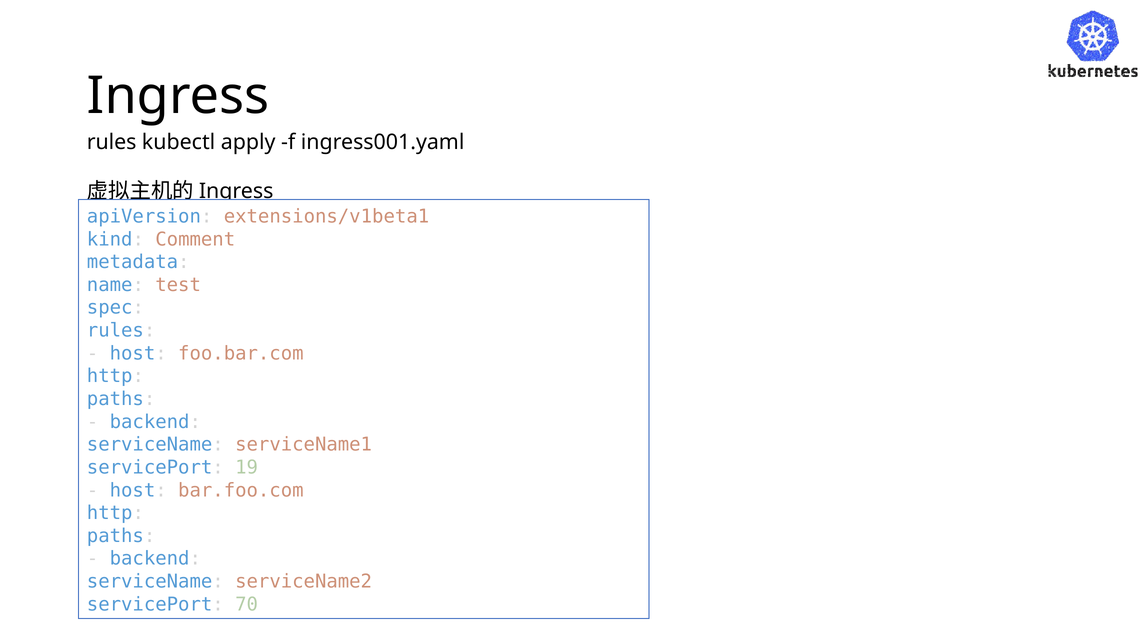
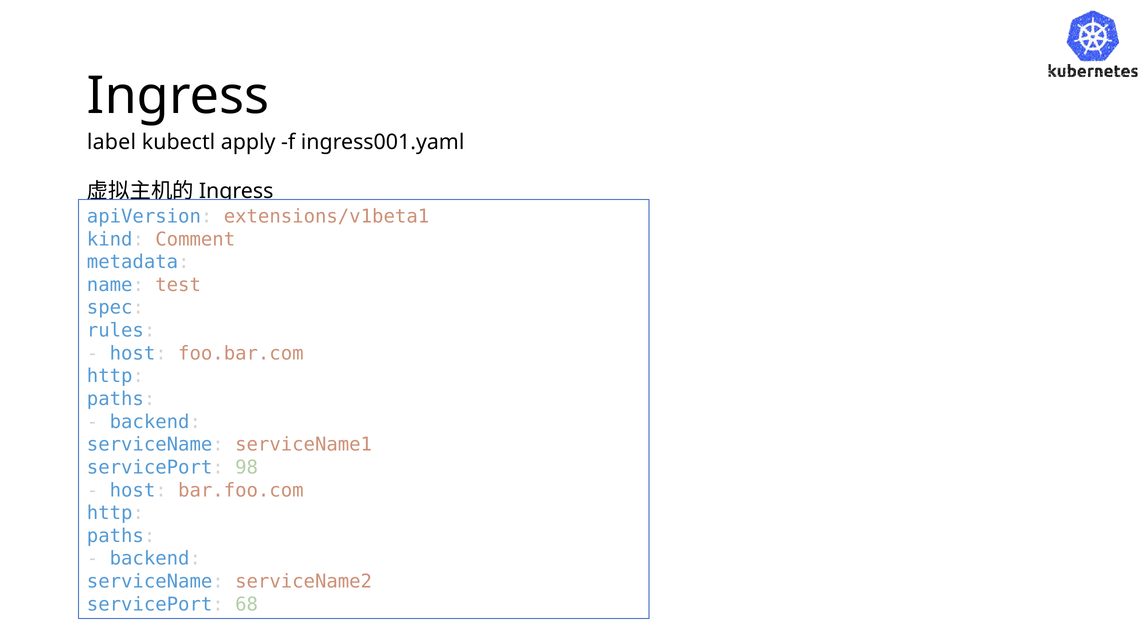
rules at (112, 142): rules -> label
19: 19 -> 98
70: 70 -> 68
